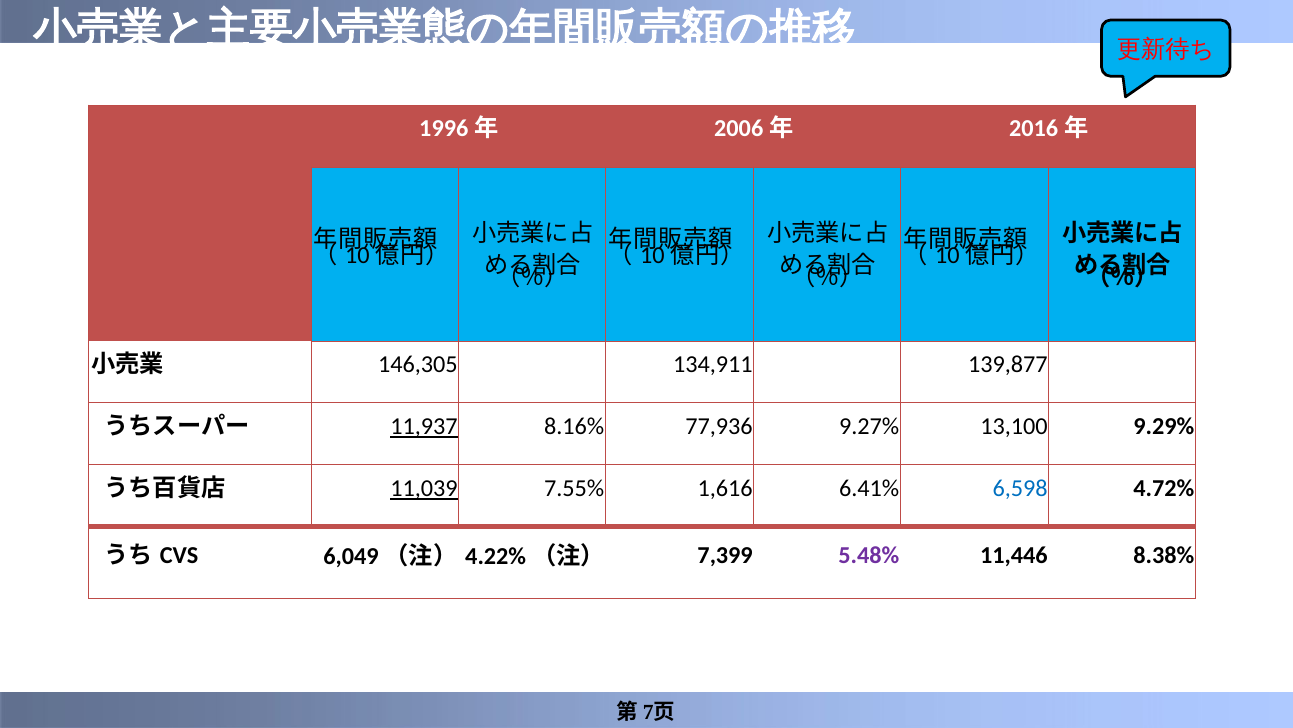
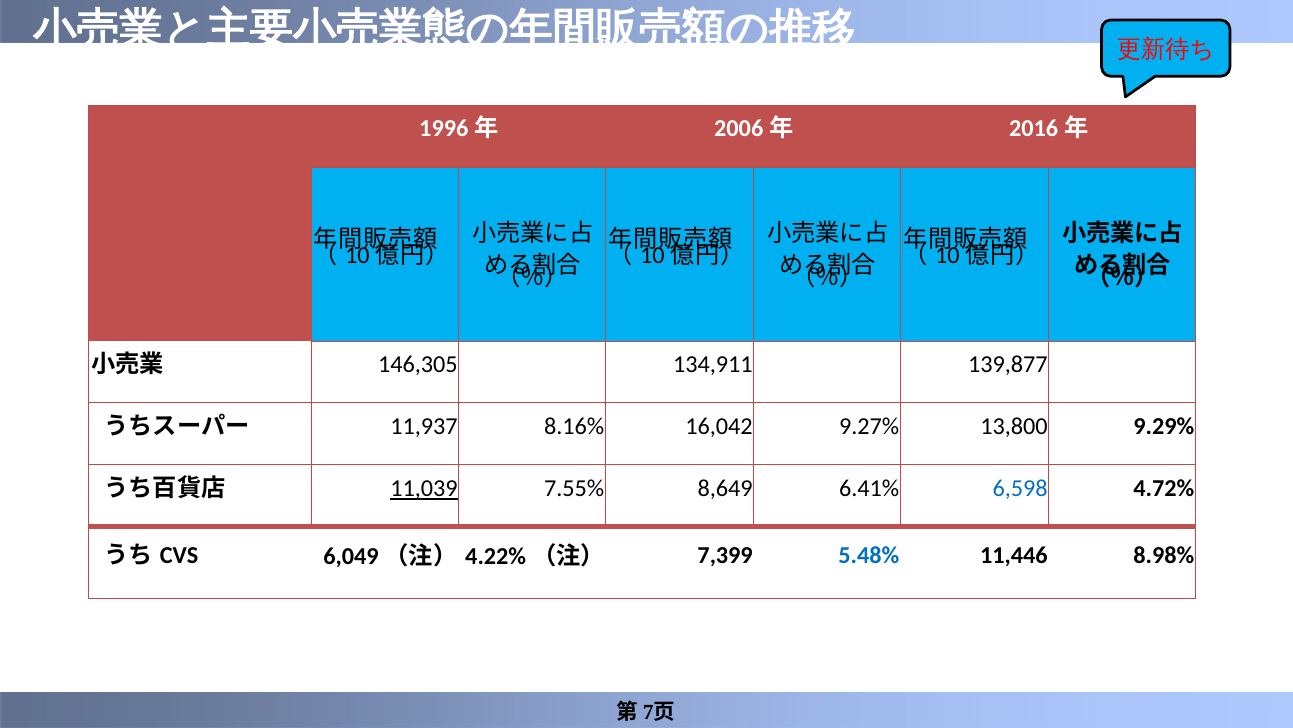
11,937 underline: present -> none
77,936: 77,936 -> 16,042
13,100: 13,100 -> 13,800
1,616: 1,616 -> 8,649
5.48% colour: purple -> blue
8.38%: 8.38% -> 8.98%
